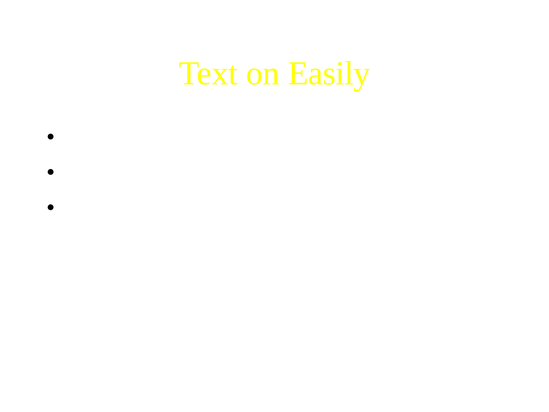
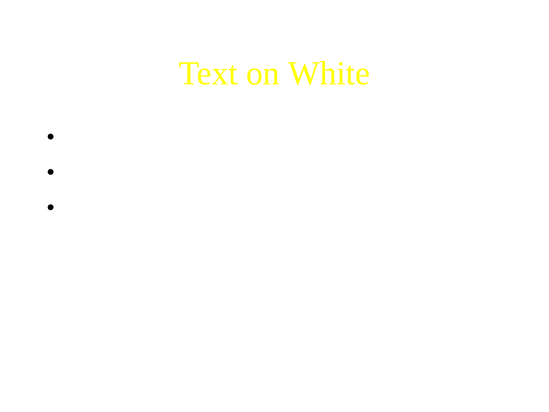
Easily: Easily -> White
